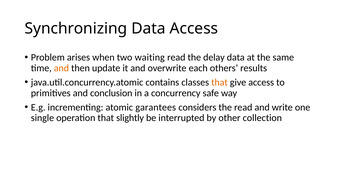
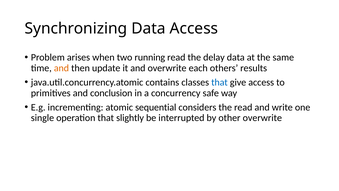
waiting: waiting -> running
that at (219, 82) colour: orange -> blue
garantees: garantees -> sequential
other collection: collection -> overwrite
